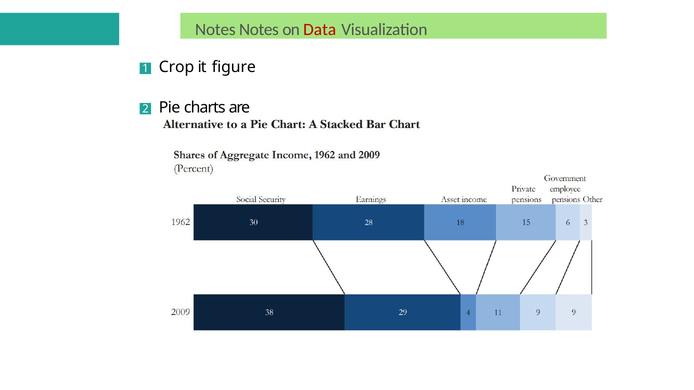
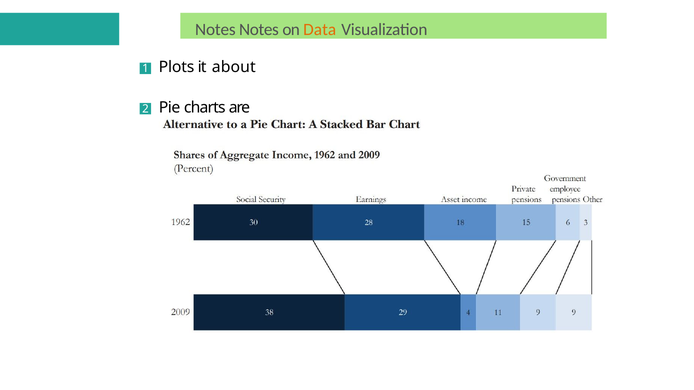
Data colour: red -> orange
Crop: Crop -> Plots
figure: figure -> about
